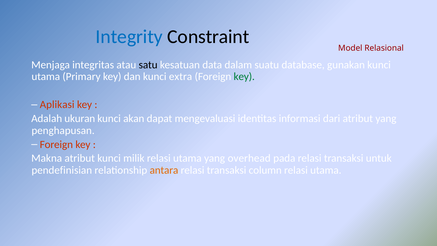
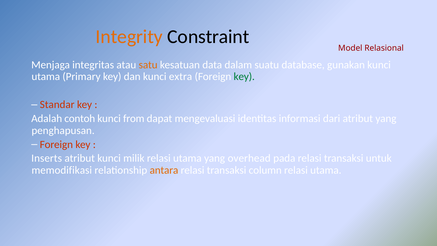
Integrity colour: blue -> orange
satu colour: black -> orange
Aplikasi: Aplikasi -> Standar
ukuran: ukuran -> contoh
akan: akan -> from
Makna: Makna -> Inserts
pendefinisian: pendefinisian -> memodifikasi
